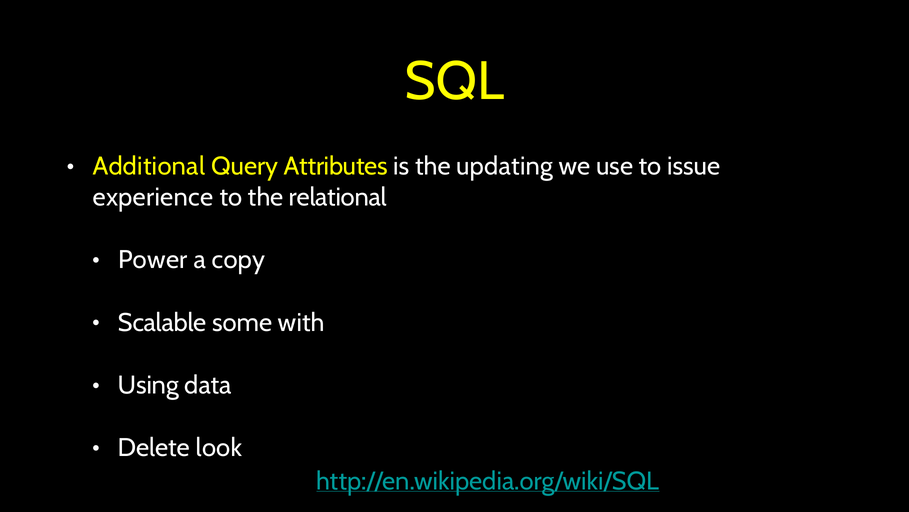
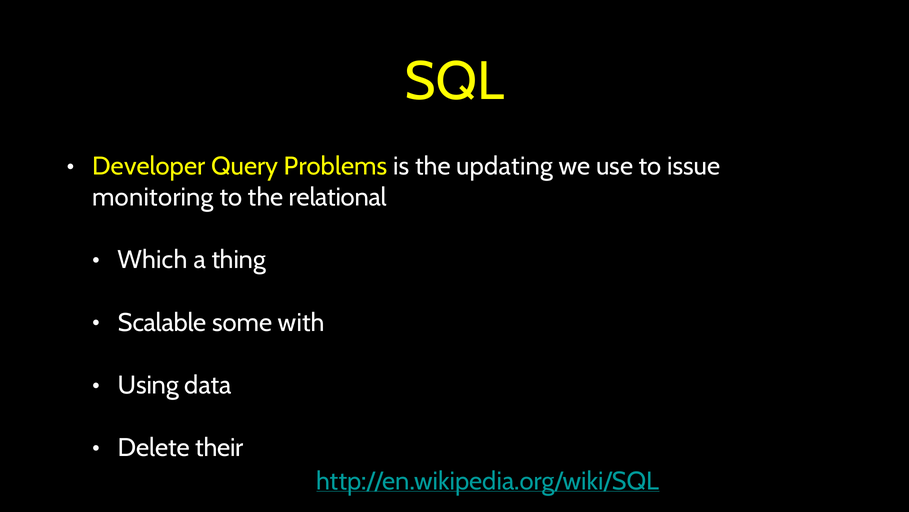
Additional: Additional -> Developer
Attributes: Attributes -> Problems
experience: experience -> monitoring
Power: Power -> Which
copy: copy -> thing
look: look -> their
